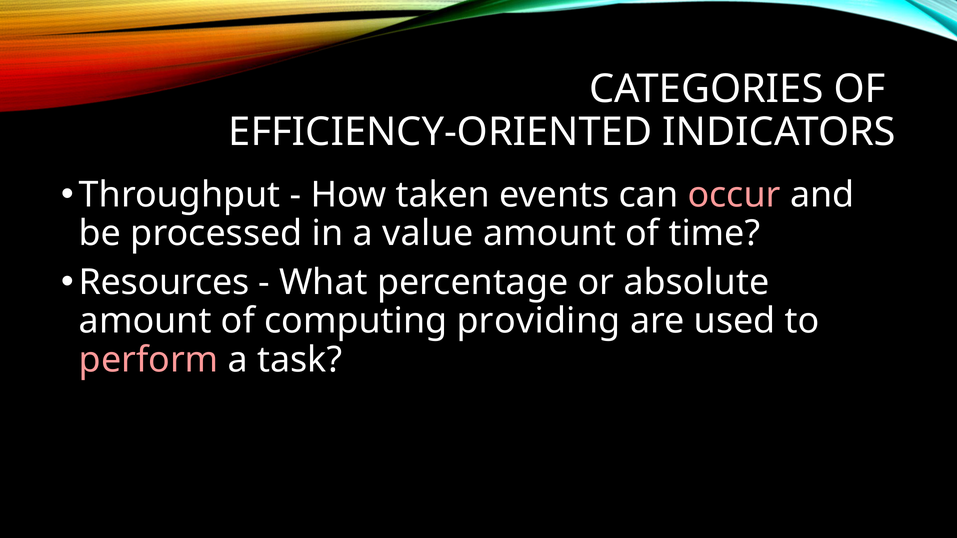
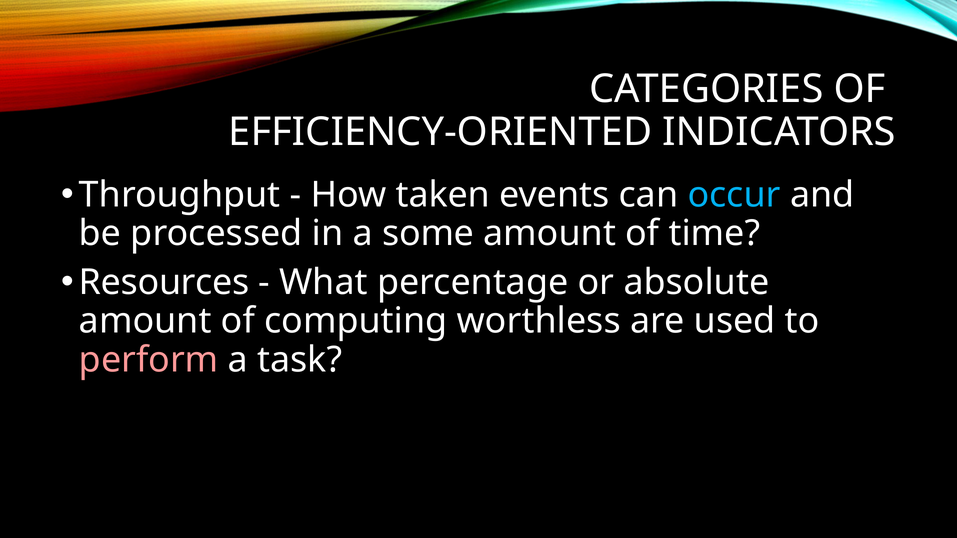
occur colour: pink -> light blue
value: value -> some
providing: providing -> worthless
